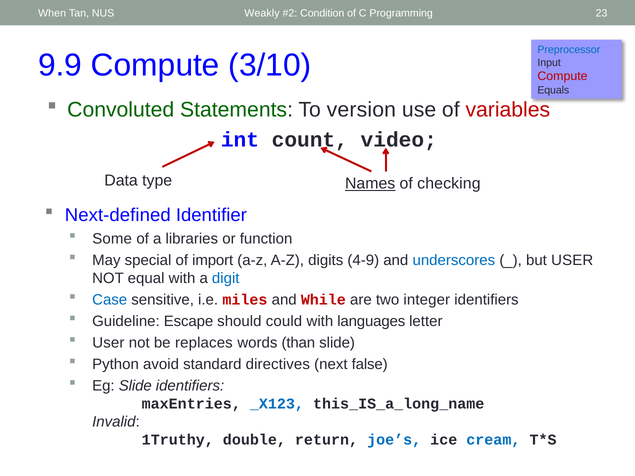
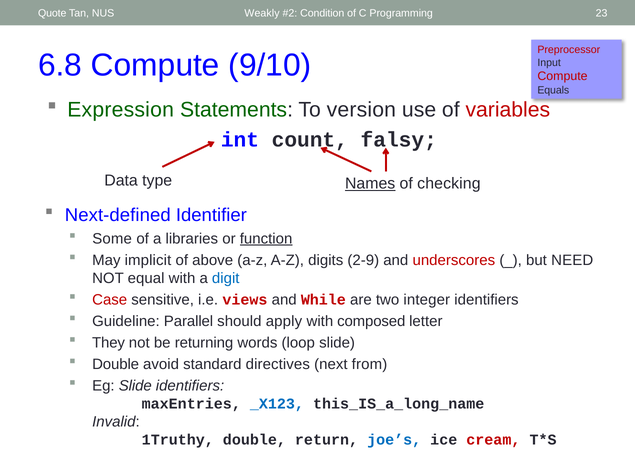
When: When -> Quote
Preprocessor colour: blue -> red
9.9: 9.9 -> 6.8
3/10: 3/10 -> 9/10
Convoluted: Convoluted -> Expression
video: video -> falsy
function underline: none -> present
special: special -> implicit
import: import -> above
4-9: 4-9 -> 2-9
underscores colour: blue -> red
but USER: USER -> NEED
Case colour: blue -> red
miles: miles -> views
Escape: Escape -> Parallel
could: could -> apply
languages: languages -> composed
User at (108, 343): User -> They
replaces: replaces -> returning
than: than -> loop
Python at (116, 364): Python -> Double
false: false -> from
cream colour: blue -> red
